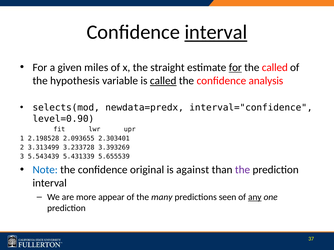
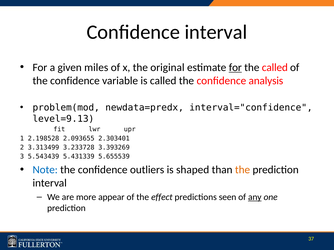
interval at (216, 32) underline: present -> none
straight: straight -> original
hypothesis at (75, 81): hypothesis -> confidence
called at (163, 81) underline: present -> none
selects(mod: selects(mod -> problem(mod
level=0.90: level=0.90 -> level=9.13
original: original -> outliers
against: against -> shaped
the at (243, 170) colour: purple -> orange
many: many -> effect
